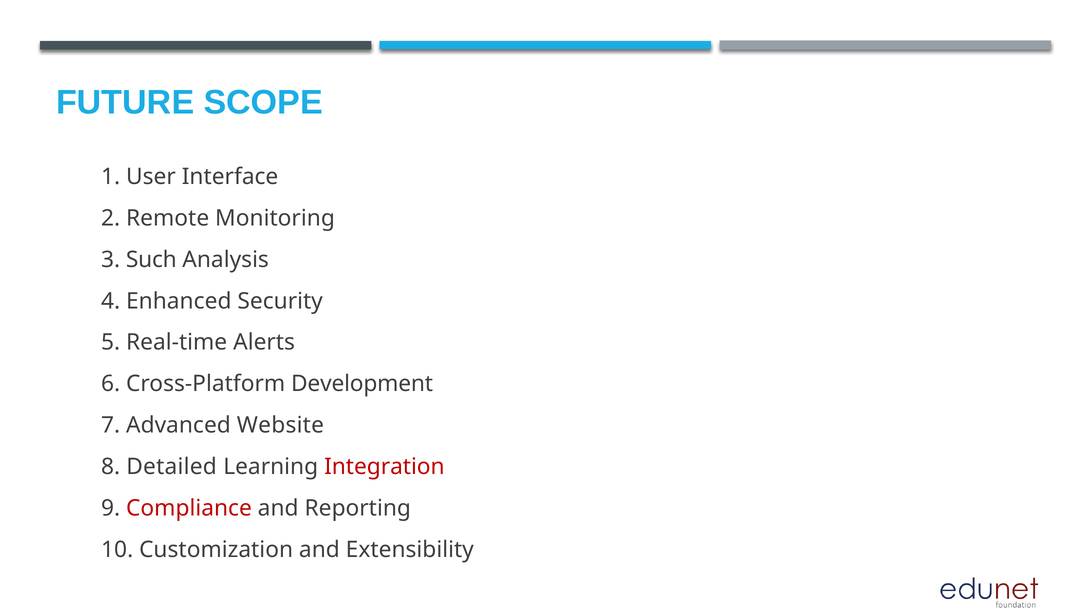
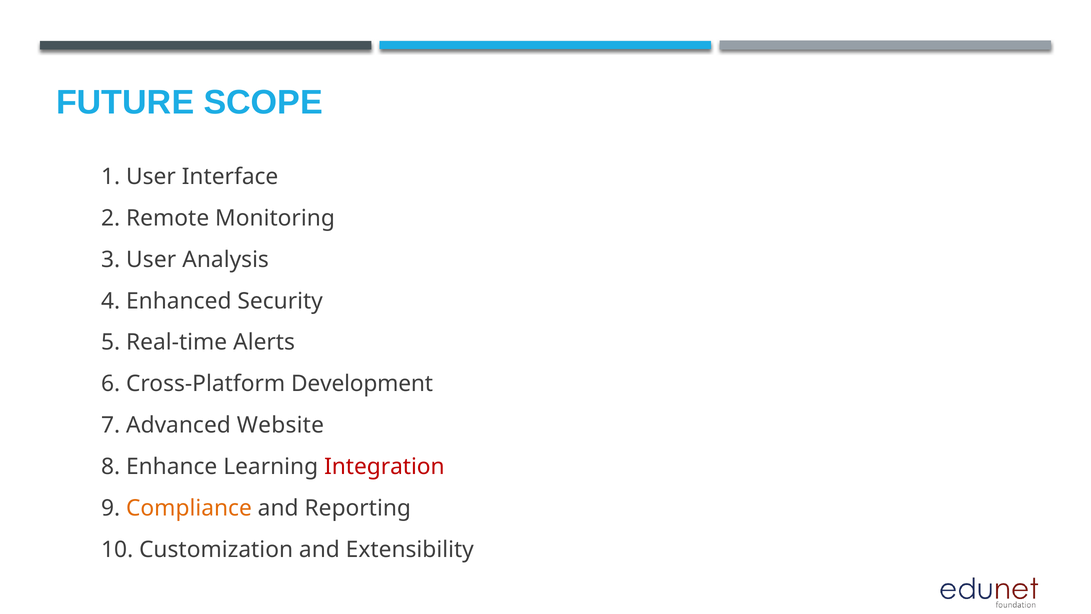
3 Such: Such -> User
Detailed: Detailed -> Enhance
Compliance colour: red -> orange
